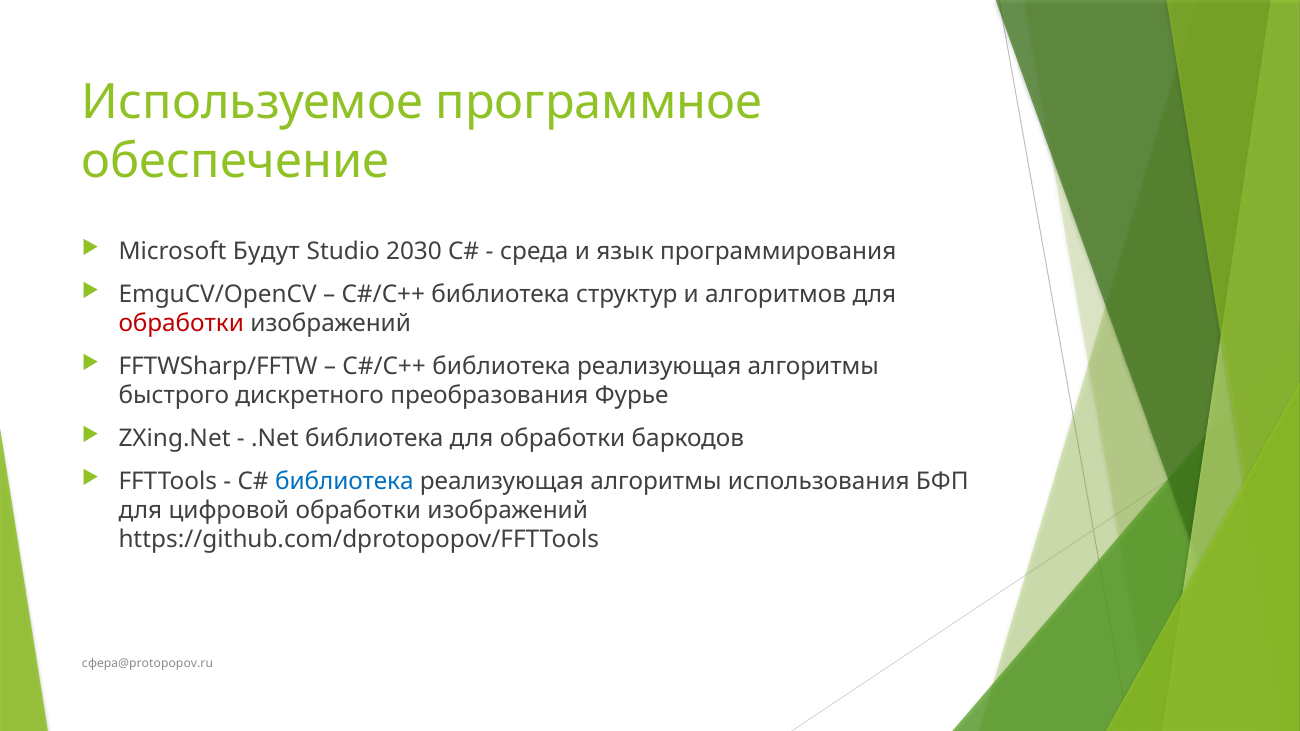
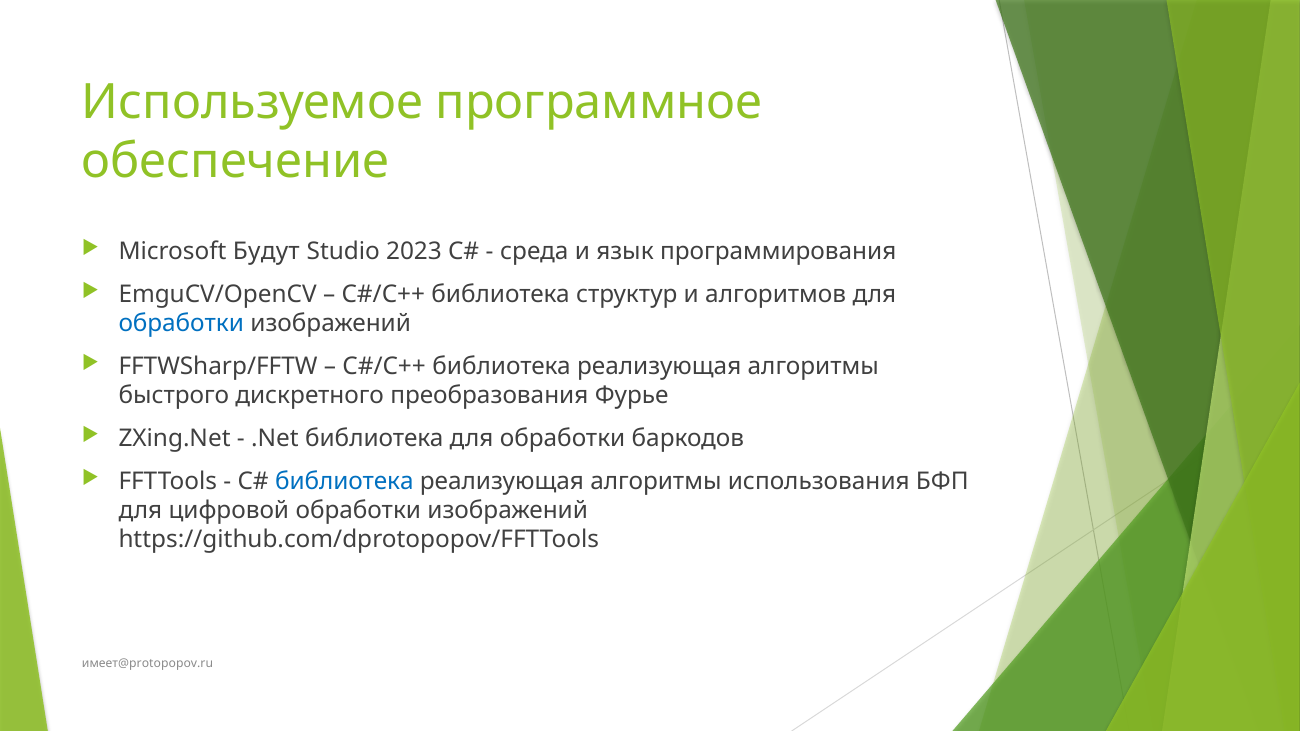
2030: 2030 -> 2023
обработки at (181, 324) colour: red -> blue
сфера@protopopov.ru: сфера@protopopov.ru -> имеет@protopopov.ru
